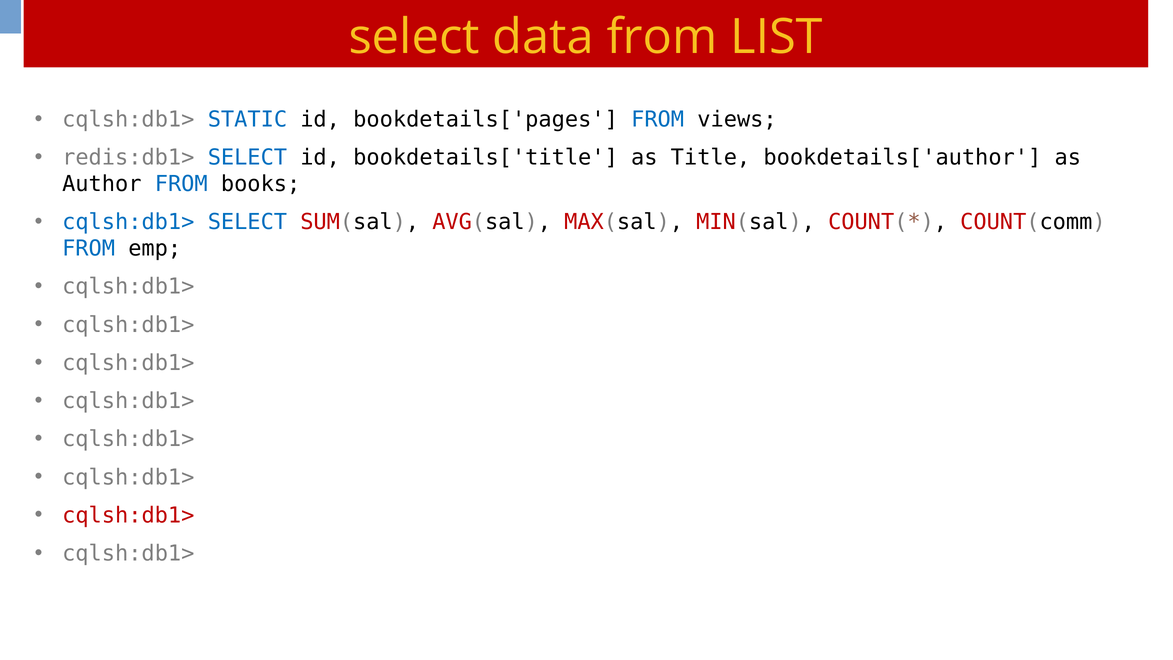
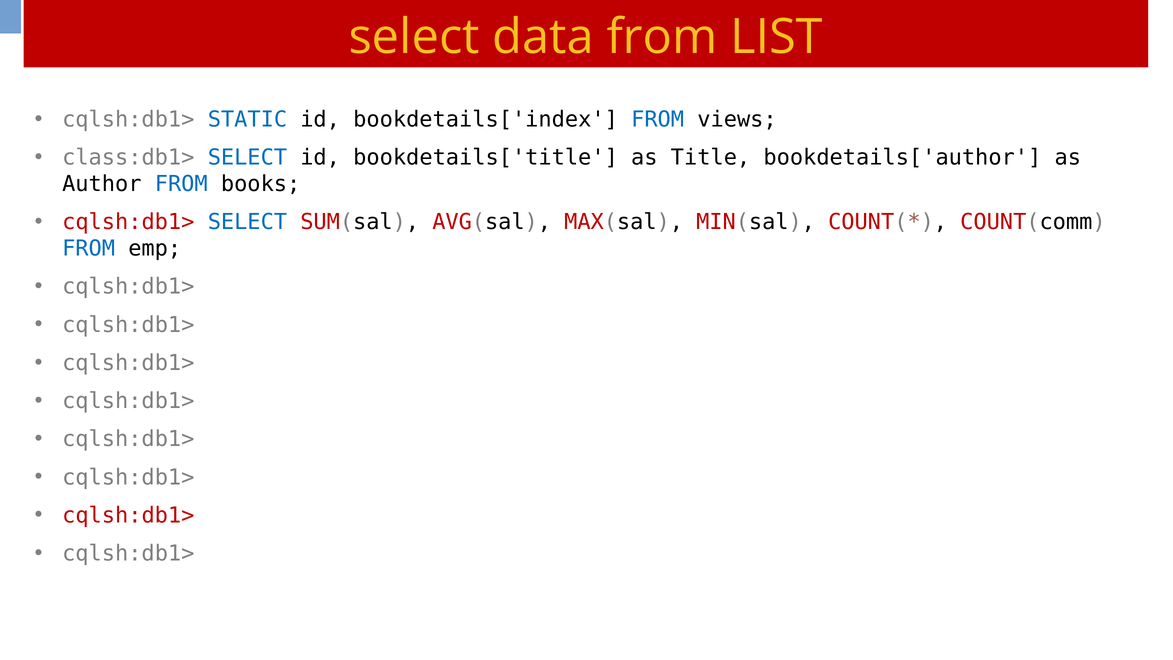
bookdetails['pages: bookdetails['pages -> bookdetails['index
redis:db1>: redis:db1> -> class:db1>
cqlsh:db1> at (128, 222) colour: blue -> red
